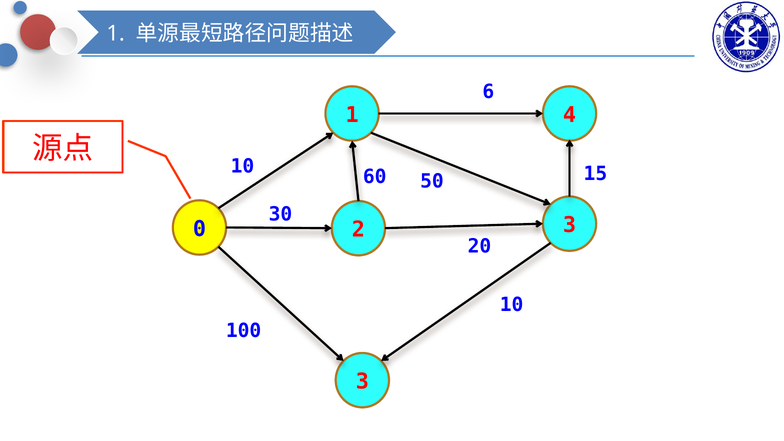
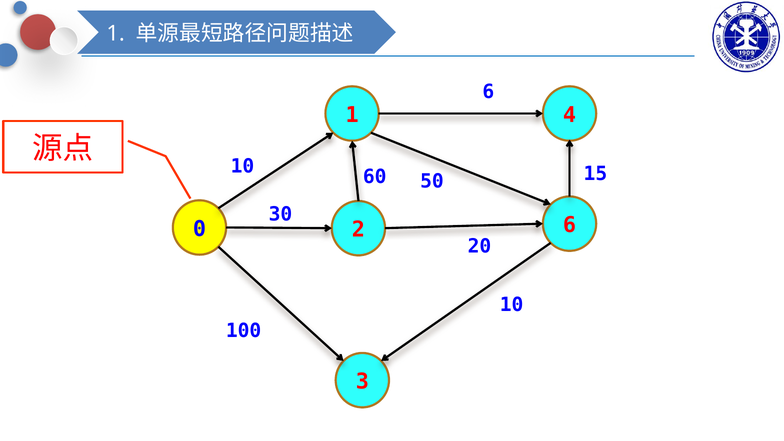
2 3: 3 -> 6
